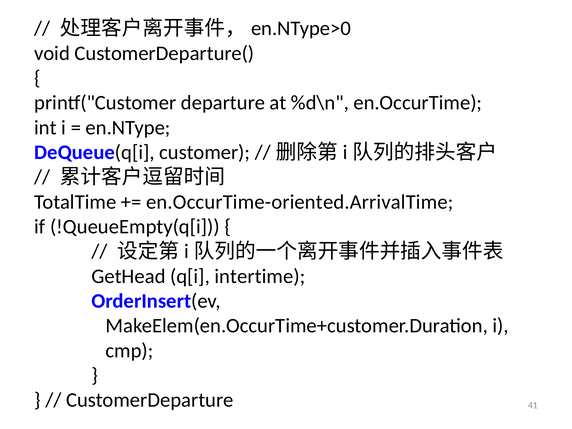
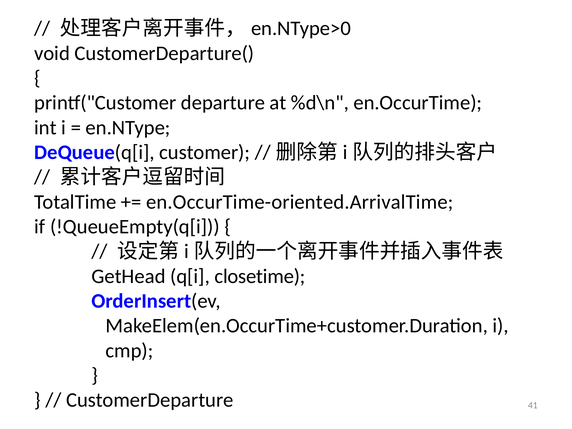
intertime: intertime -> closetime
